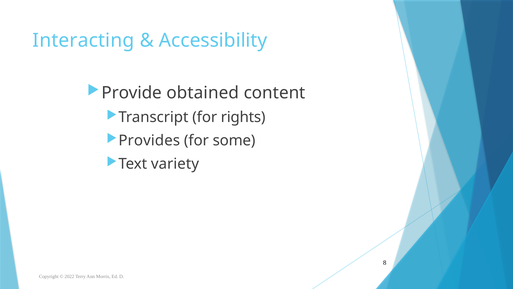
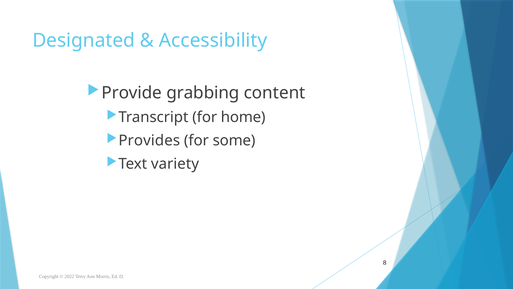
Interacting: Interacting -> Designated
obtained: obtained -> grabbing
rights: rights -> home
